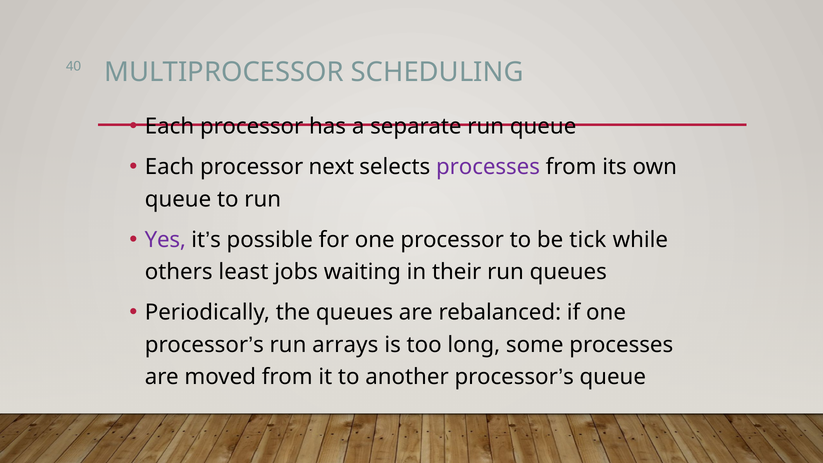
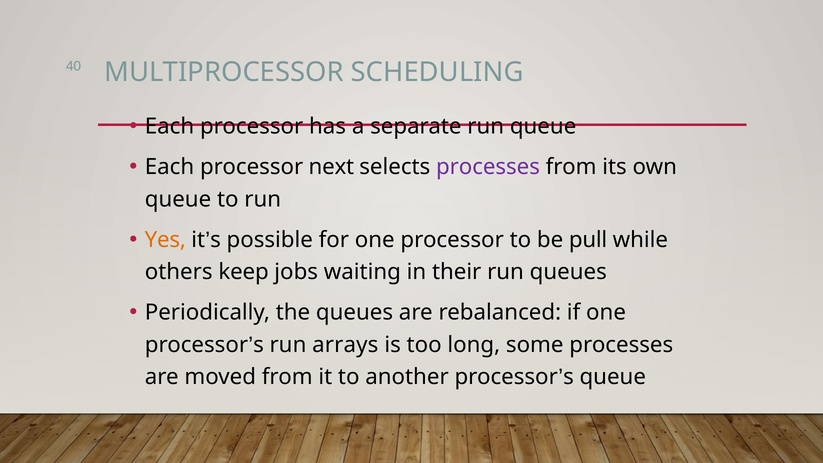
Yes colour: purple -> orange
tick: tick -> pull
least: least -> keep
